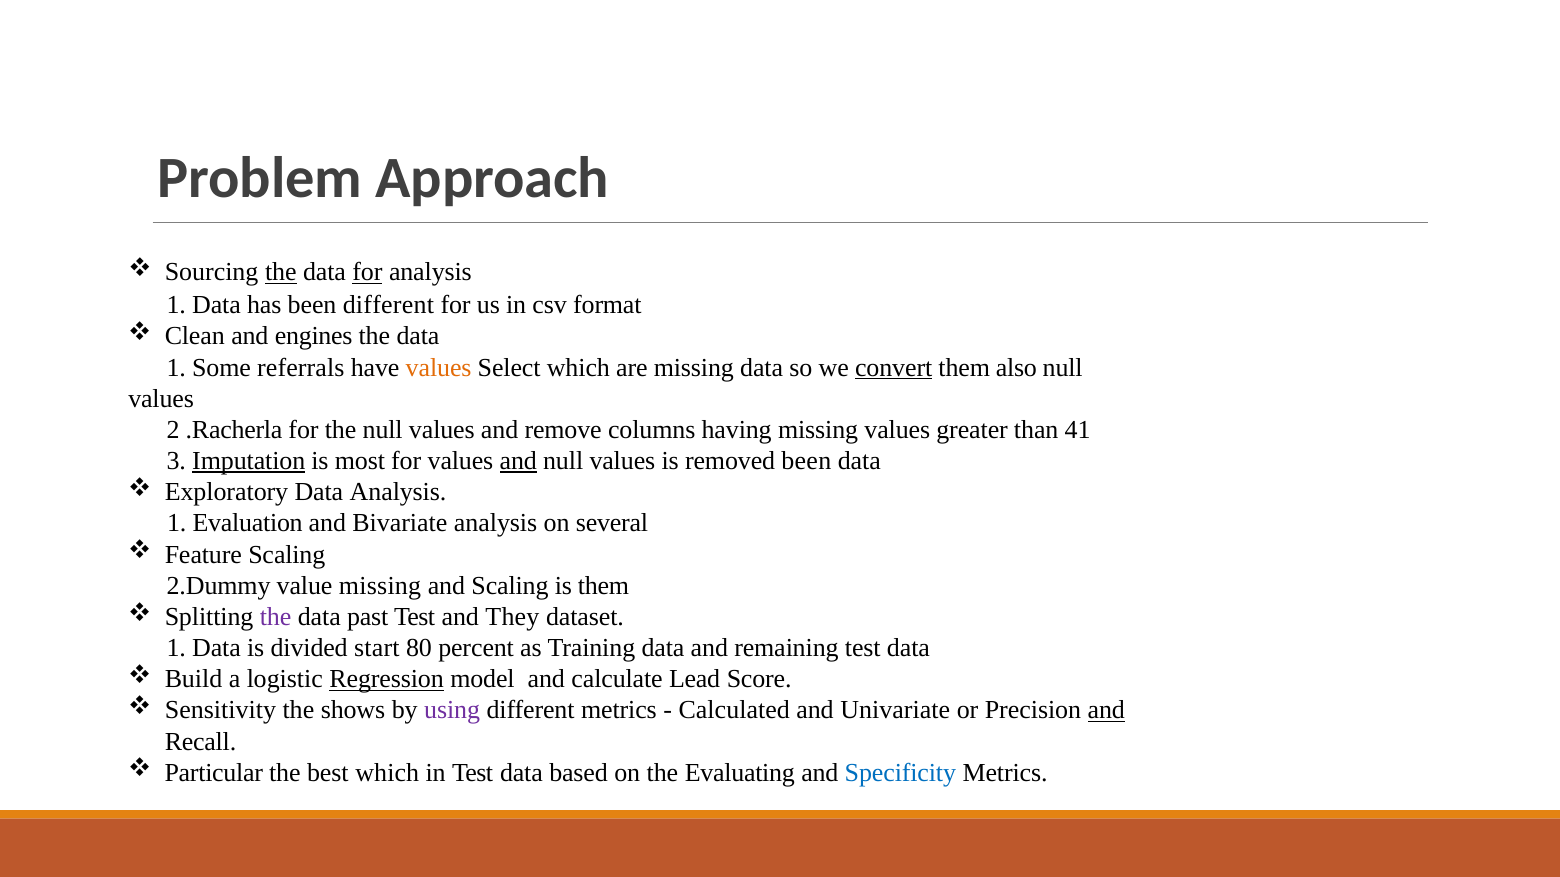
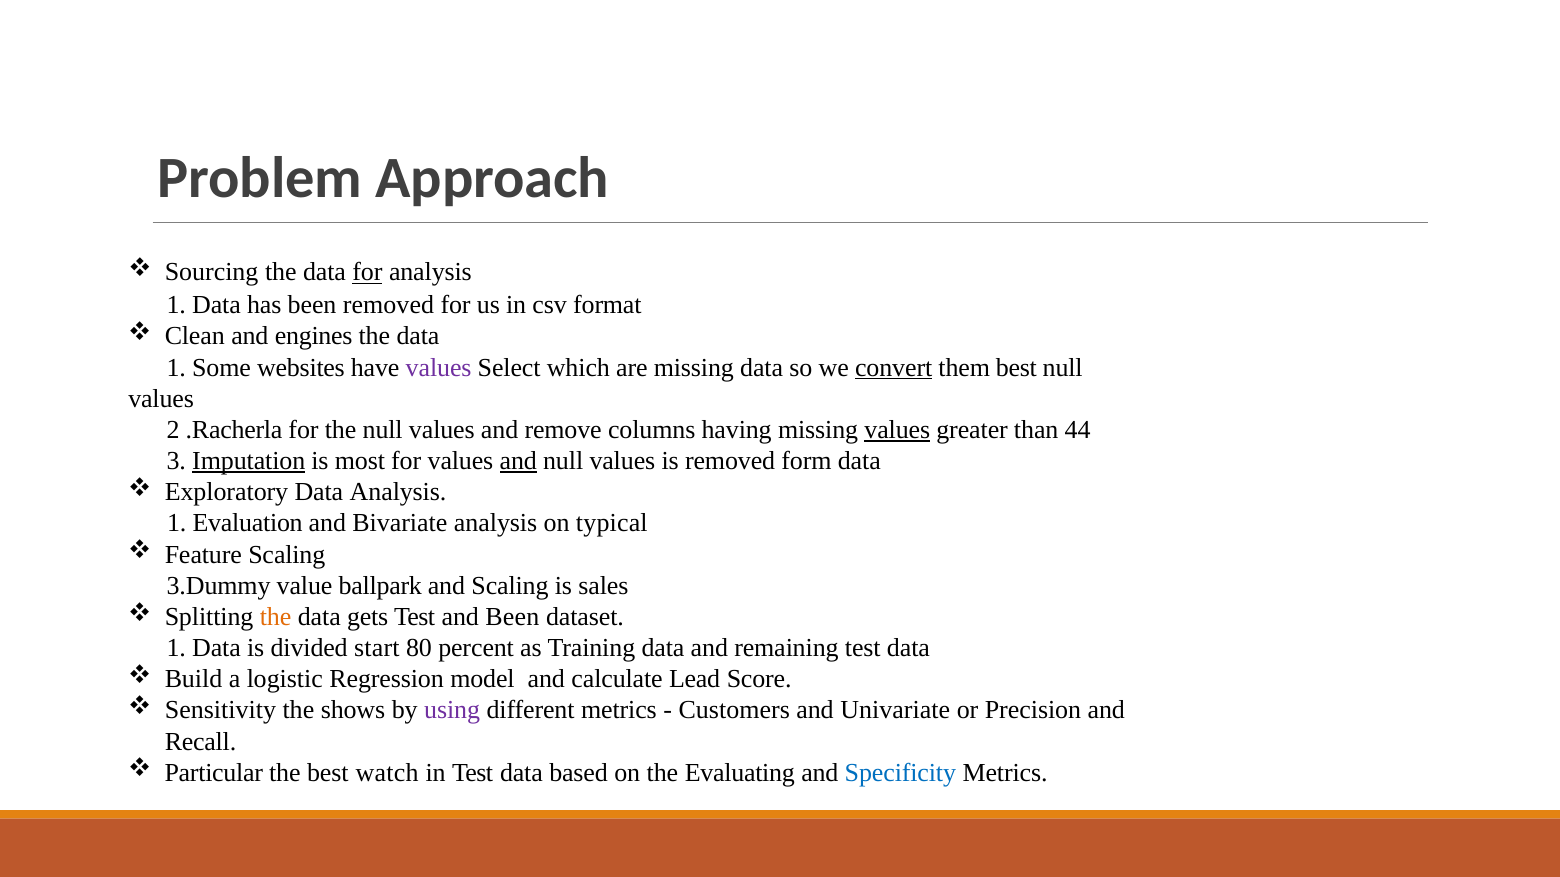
the at (281, 273) underline: present -> none
been different: different -> removed
referrals: referrals -> websites
values at (439, 368) colour: orange -> purple
them also: also -> best
values at (897, 430) underline: none -> present
41: 41 -> 44
removed been: been -> form
several: several -> typical
2.Dummy: 2.Dummy -> 3.Dummy
value missing: missing -> ballpark
is them: them -> sales
the at (276, 617) colour: purple -> orange
past: past -> gets
and They: They -> Been
Regression underline: present -> none
Calculated: Calculated -> Customers
and at (1106, 711) underline: present -> none
best which: which -> watch
